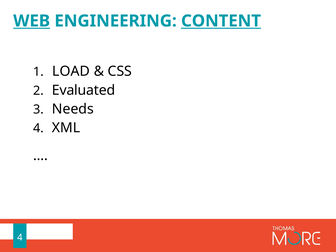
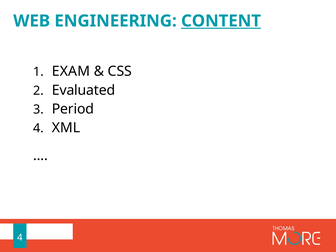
WEB underline: present -> none
LOAD: LOAD -> EXAM
Needs: Needs -> Period
